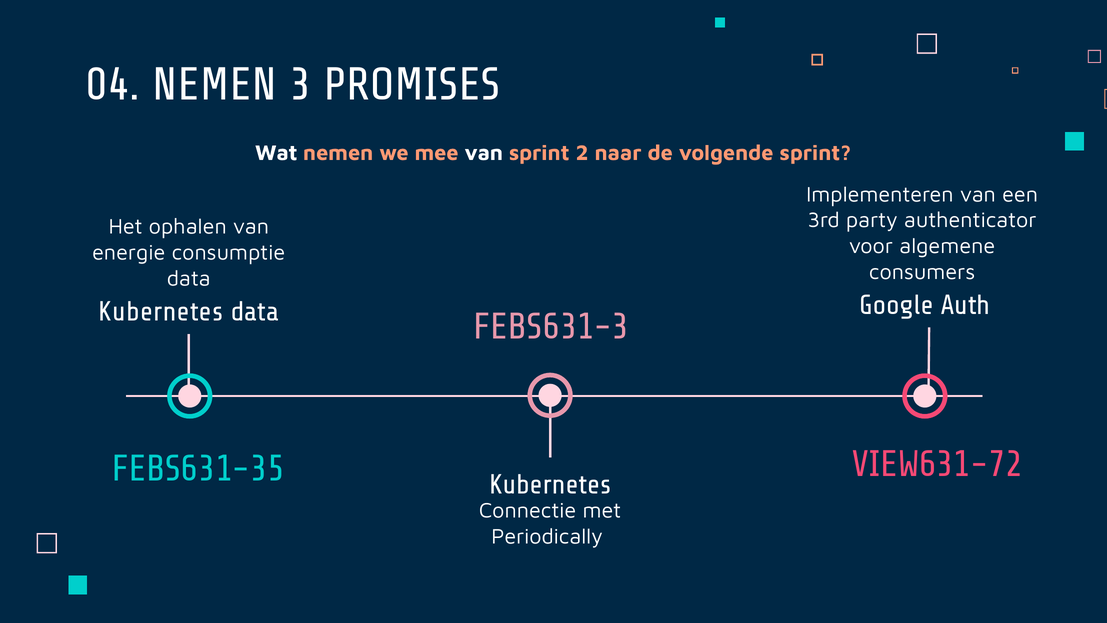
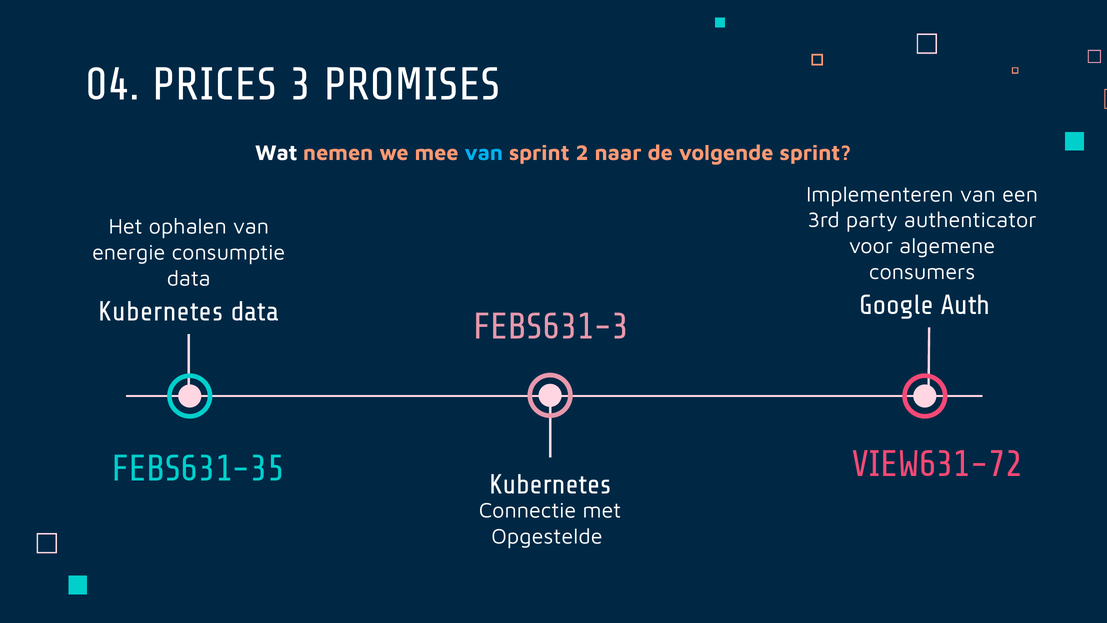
04 NEMEN: NEMEN -> PRICES
van at (484, 153) colour: white -> light blue
Periodically: Periodically -> Opgestelde
